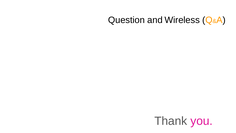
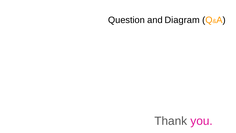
Wireless: Wireless -> Diagram
